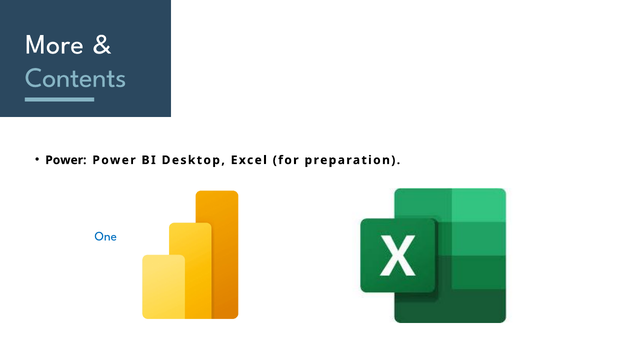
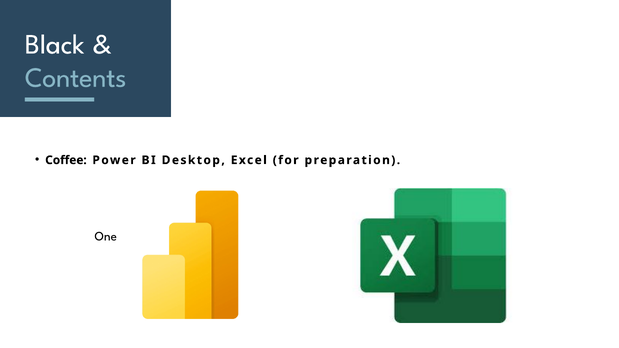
More: More -> Black
Power at (66, 160): Power -> Coffee
One colour: blue -> black
